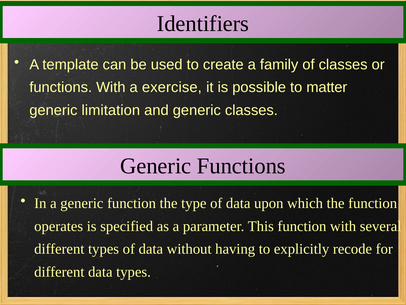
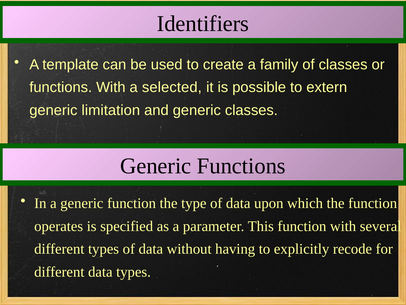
exercise: exercise -> selected
matter: matter -> extern
